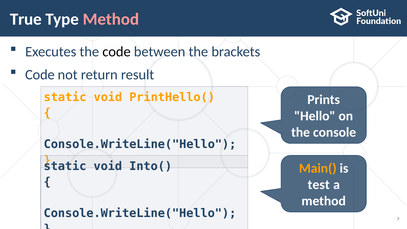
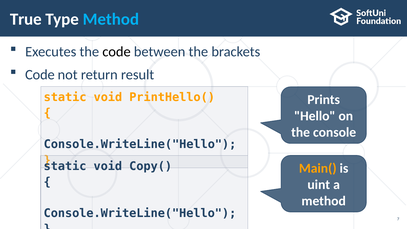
Method at (111, 19) colour: pink -> light blue
Into(: Into( -> Copy(
test: test -> uint
